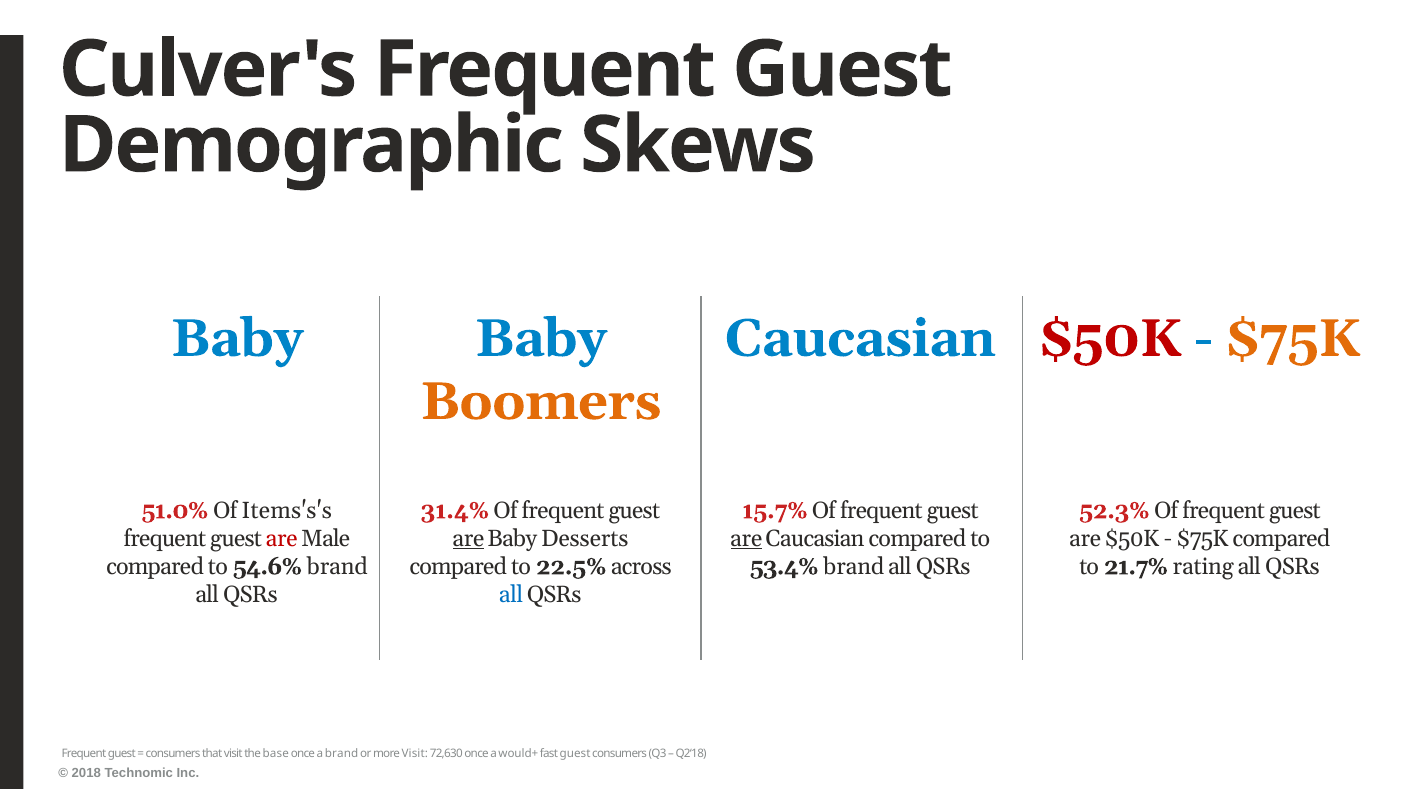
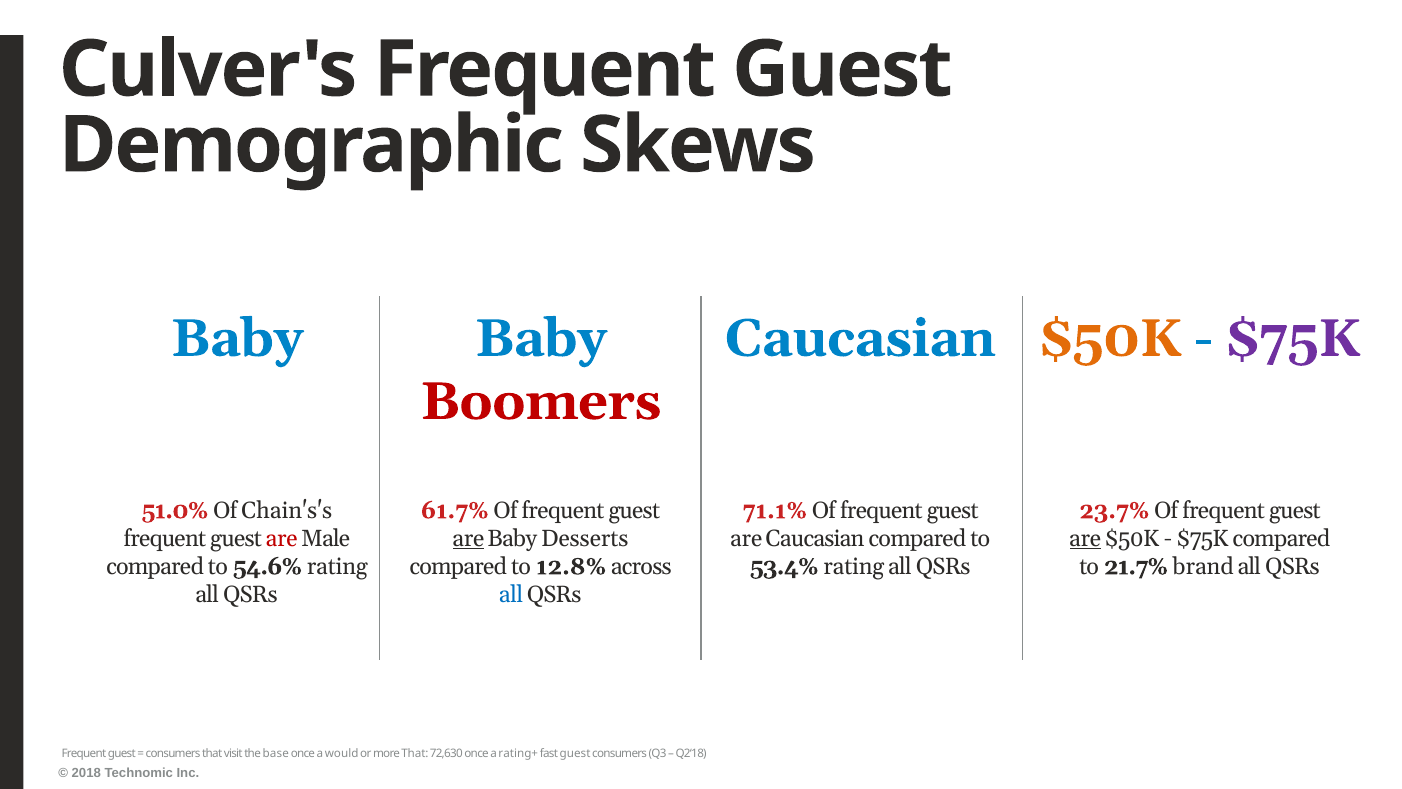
$50K at (1111, 338) colour: red -> orange
$75K at (1293, 338) colour: orange -> purple
Boomers colour: orange -> red
Items's's: Items's's -> Chain's's
31.4%: 31.4% -> 61.7%
15.7%: 15.7% -> 71.1%
52.3%: 52.3% -> 23.7%
are at (746, 538) underline: present -> none
are at (1085, 538) underline: none -> present
53.4% brand: brand -> rating
54.6% brand: brand -> rating
22.5%: 22.5% -> 12.8%
rating: rating -> brand
a brand: brand -> would
more Visit: Visit -> That
would+: would+ -> rating+
